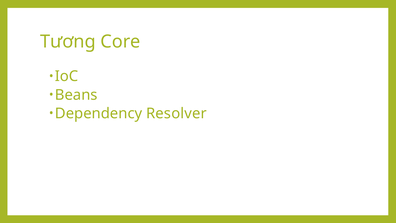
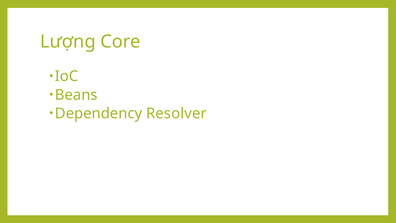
Tương: Tương -> Lượng
